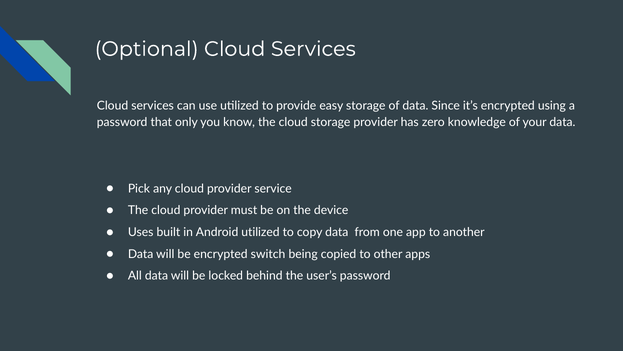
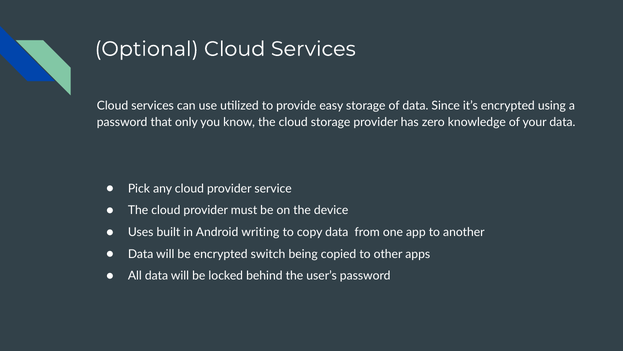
Android utilized: utilized -> writing
